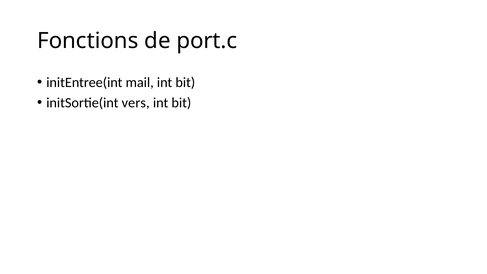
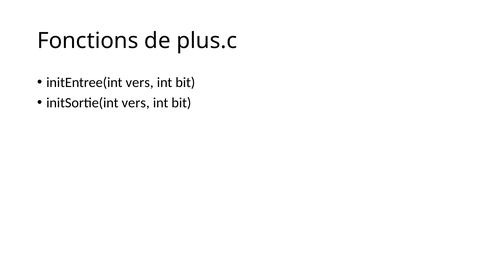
port.c: port.c -> plus.c
initEntree(int mail: mail -> vers
